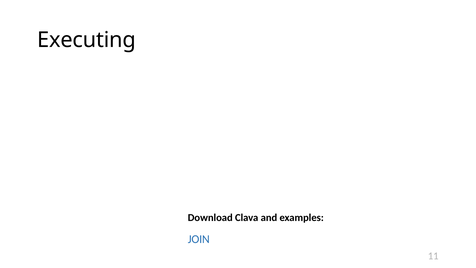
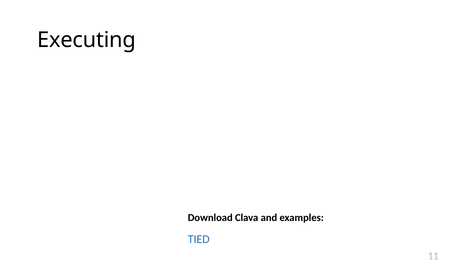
JOIN: JOIN -> TIED
